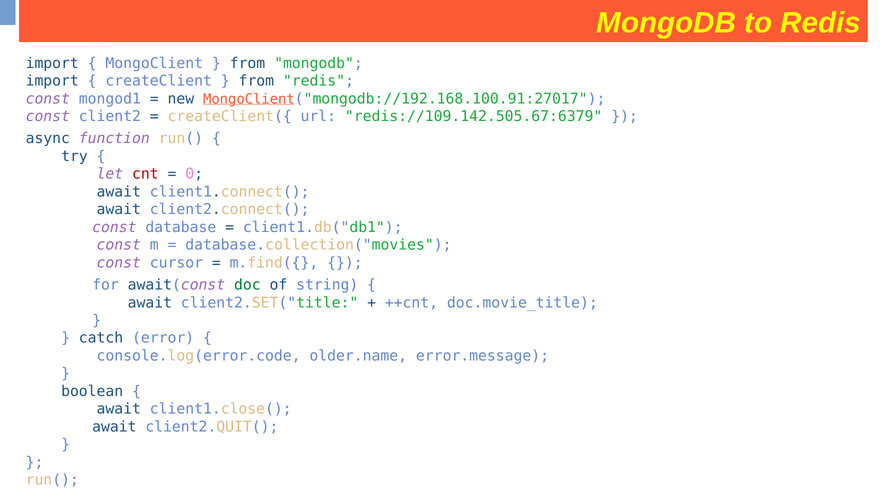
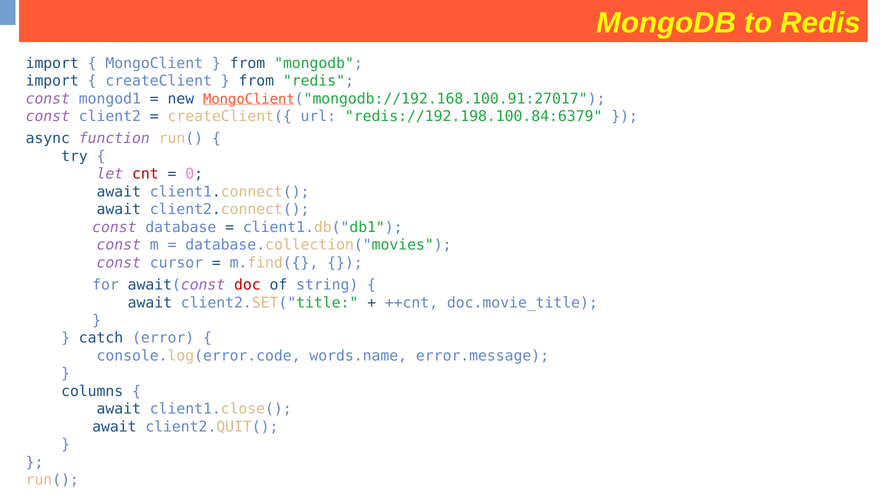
redis://109.142.505.67:6379: redis://109.142.505.67:6379 -> redis://192.198.100.84:6379
doc colour: green -> red
older.name: older.name -> words.name
boolean: boolean -> columns
